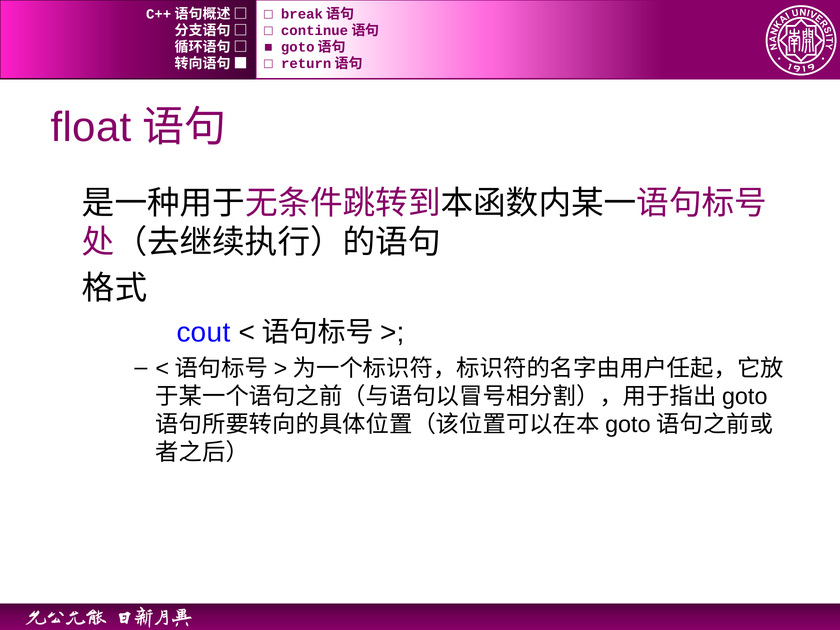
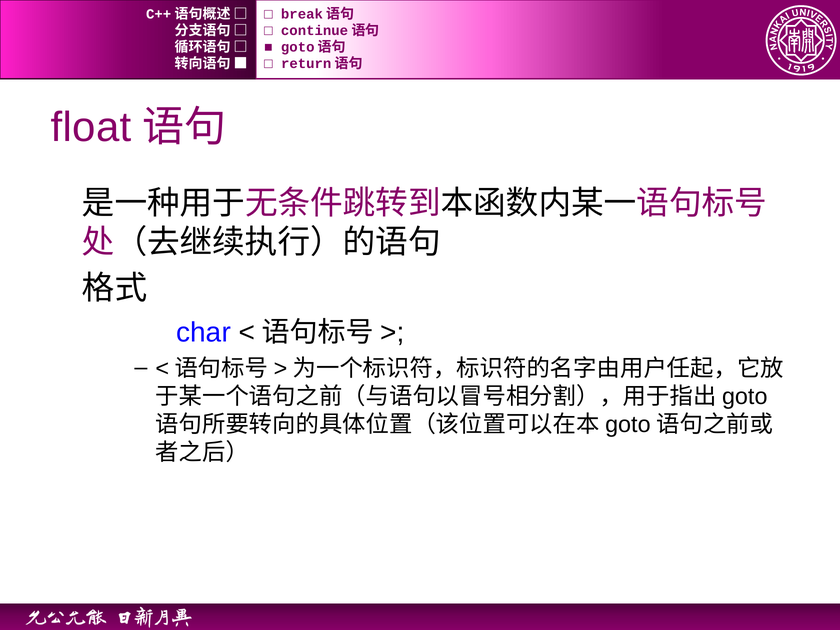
cout: cout -> char
